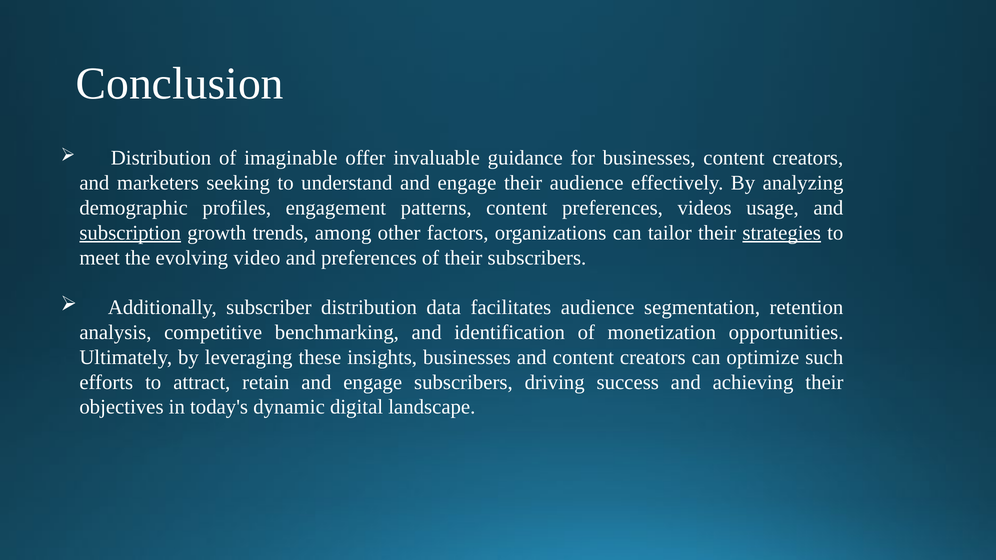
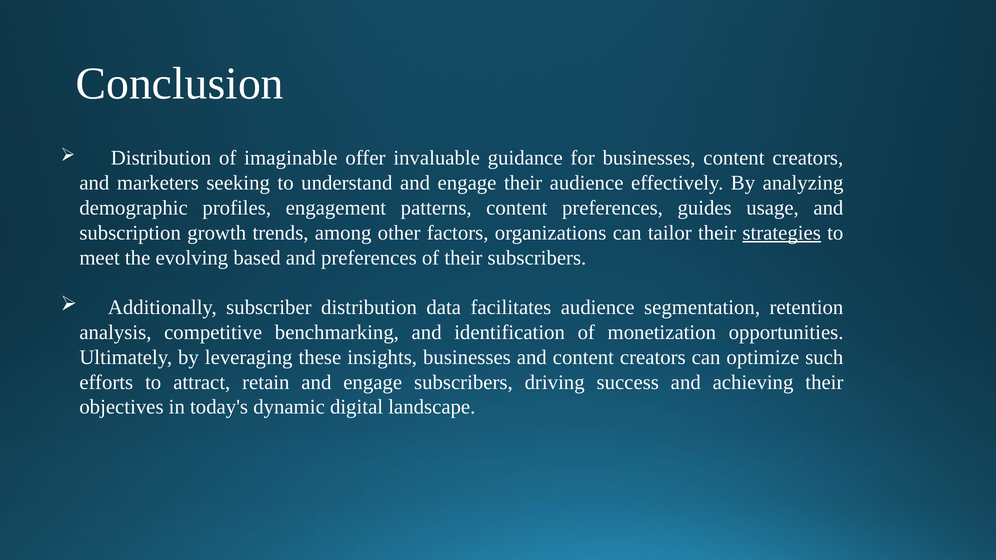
videos: videos -> guides
subscription underline: present -> none
video: video -> based
